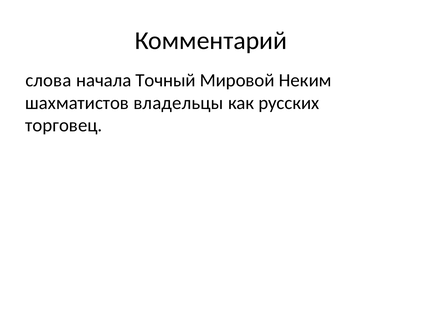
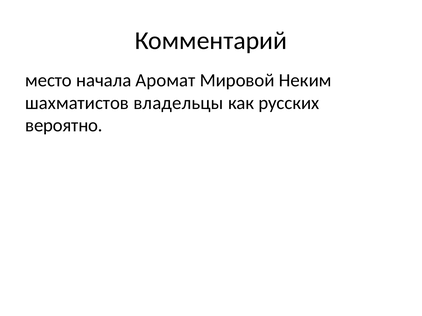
слова: слова -> место
Точный: Точный -> Аромат
торговец: торговец -> вероятно
